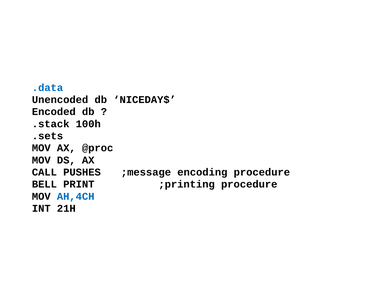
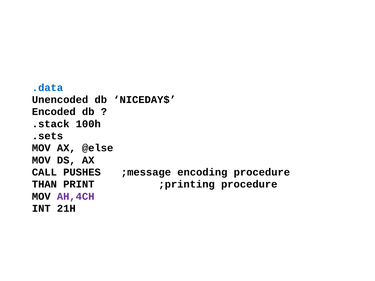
@proc: @proc -> @else
BELL: BELL -> THAN
AH,4CH colour: blue -> purple
